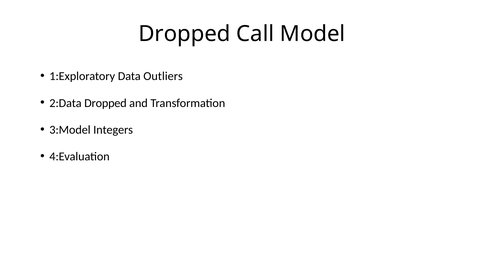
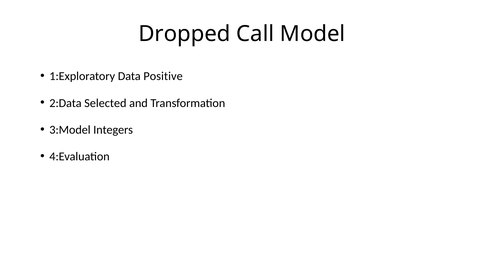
Outliers: Outliers -> Positive
2:Data Dropped: Dropped -> Selected
